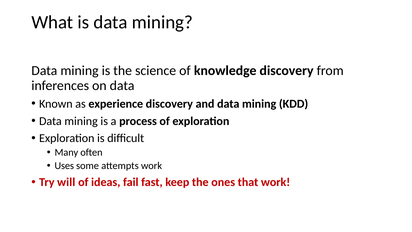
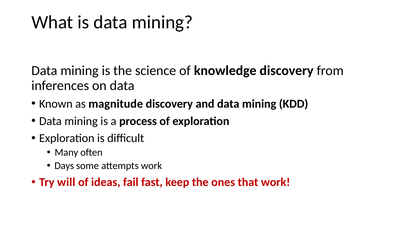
experience: experience -> magnitude
Uses: Uses -> Days
